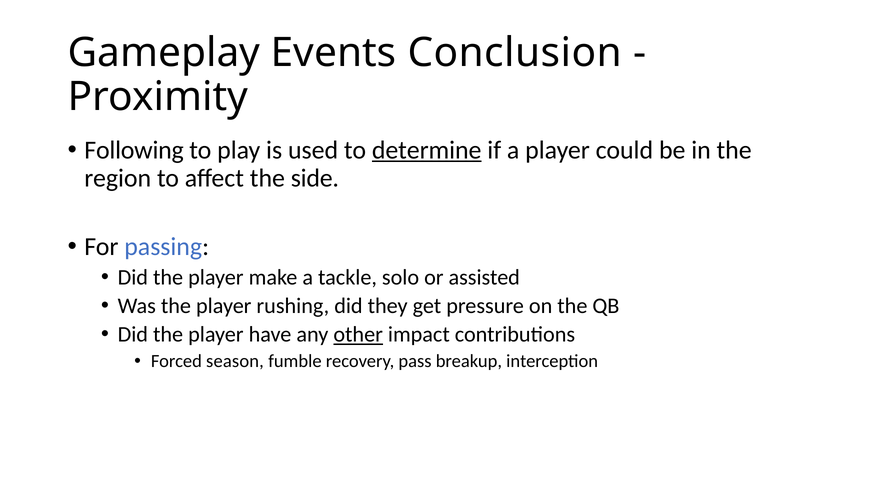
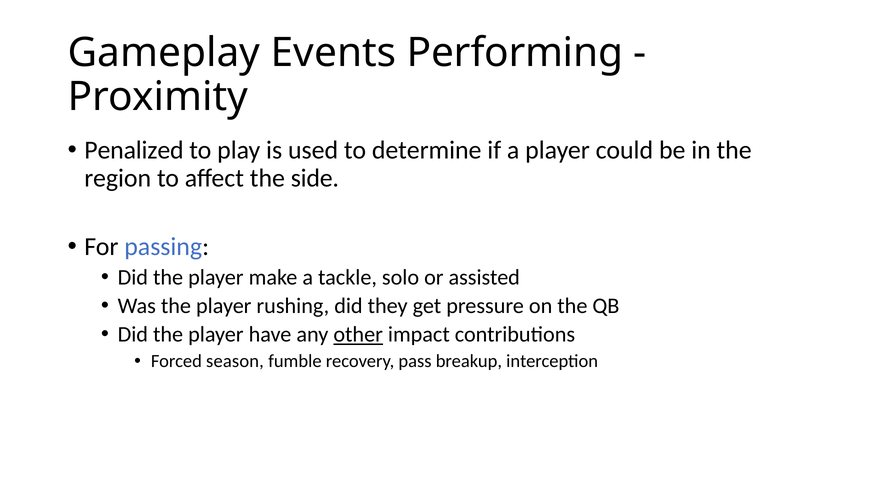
Conclusion: Conclusion -> Performing
Following: Following -> Penalized
determine underline: present -> none
